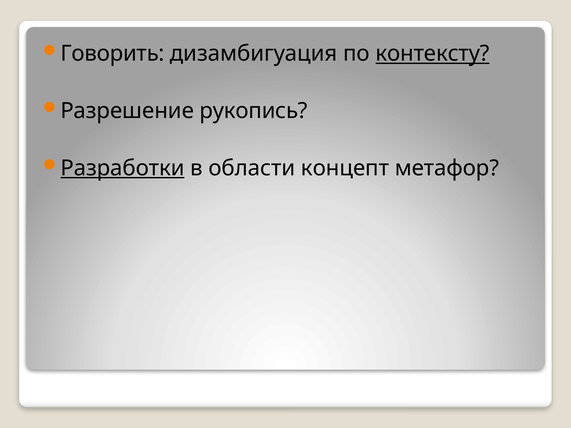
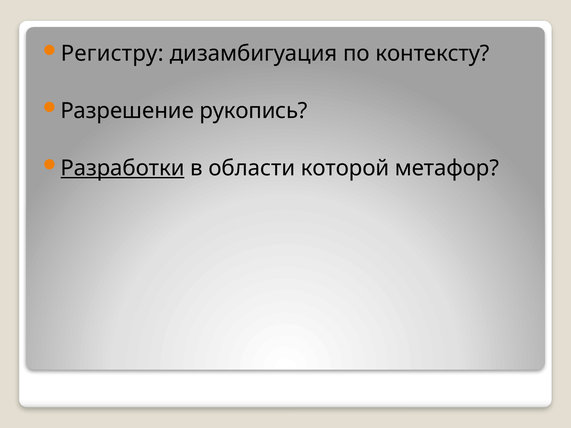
Говорить: Говорить -> Регистру
контексту underline: present -> none
концепт: концепт -> которой
